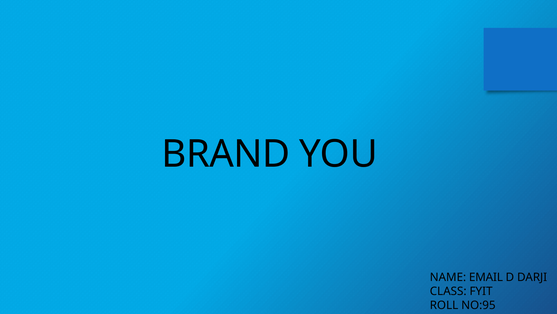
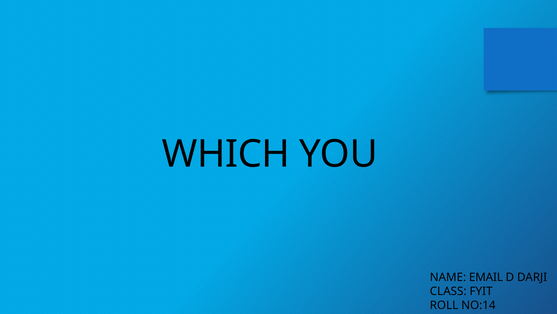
BRAND: BRAND -> WHICH
NO:95: NO:95 -> NO:14
